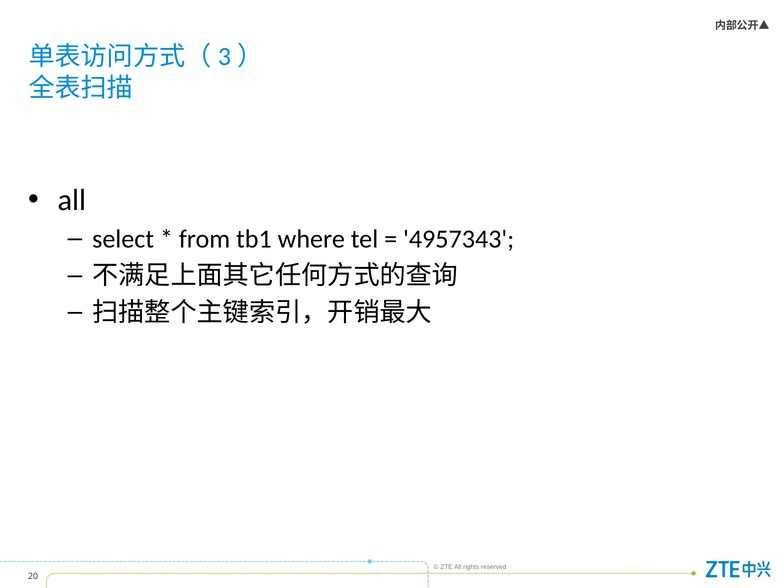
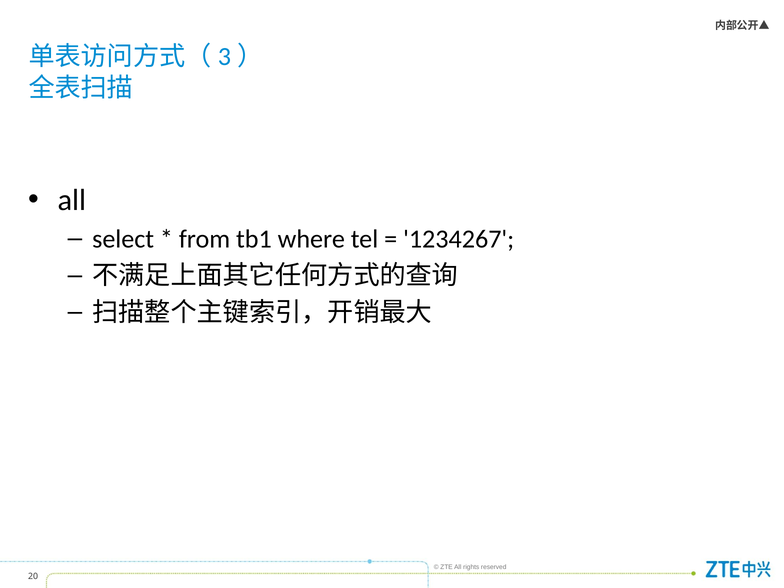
4957343: 4957343 -> 1234267
